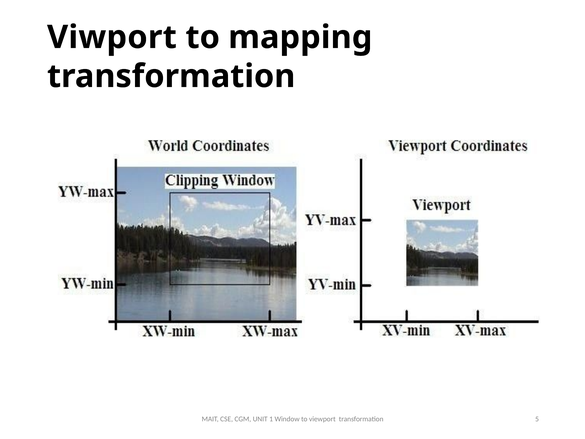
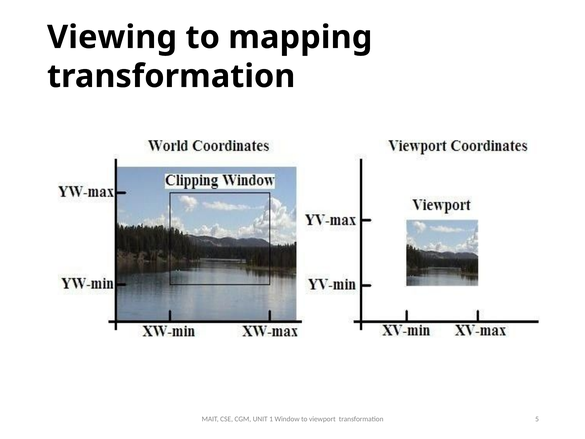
Viwport: Viwport -> Viewing
